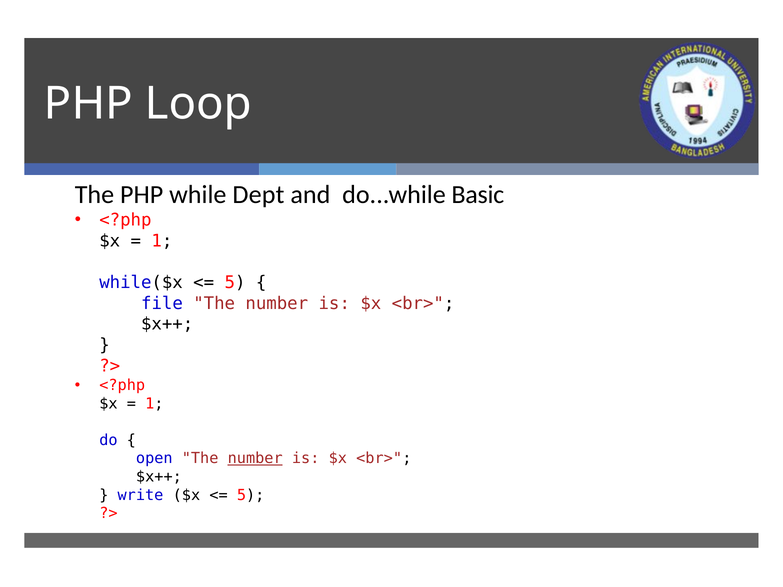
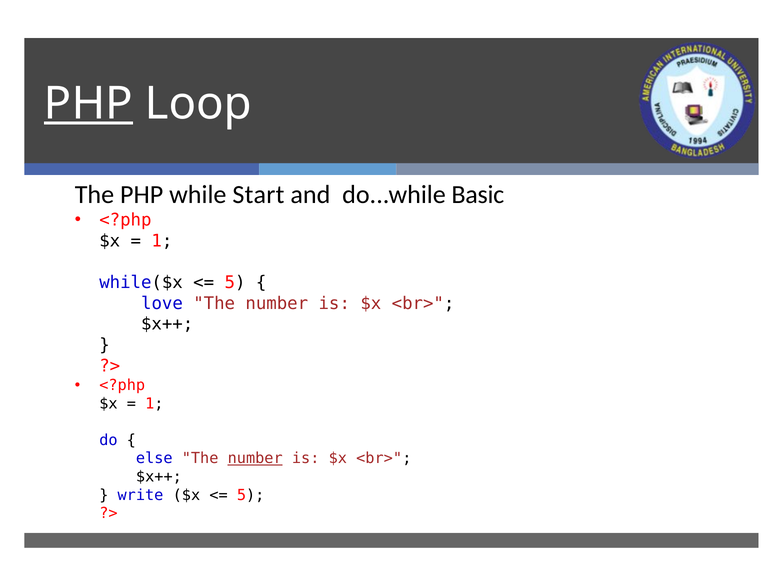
PHP at (88, 103) underline: none -> present
Dept: Dept -> Start
file: file -> love
open: open -> else
